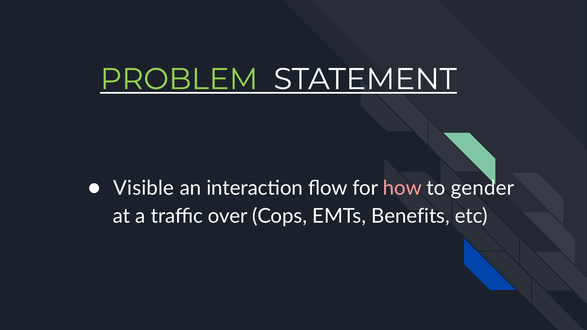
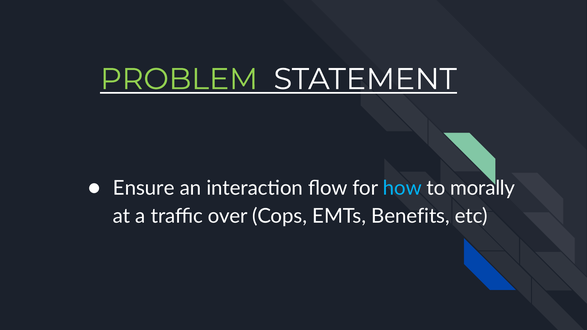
Visible: Visible -> Ensure
how colour: pink -> light blue
gender: gender -> morally
